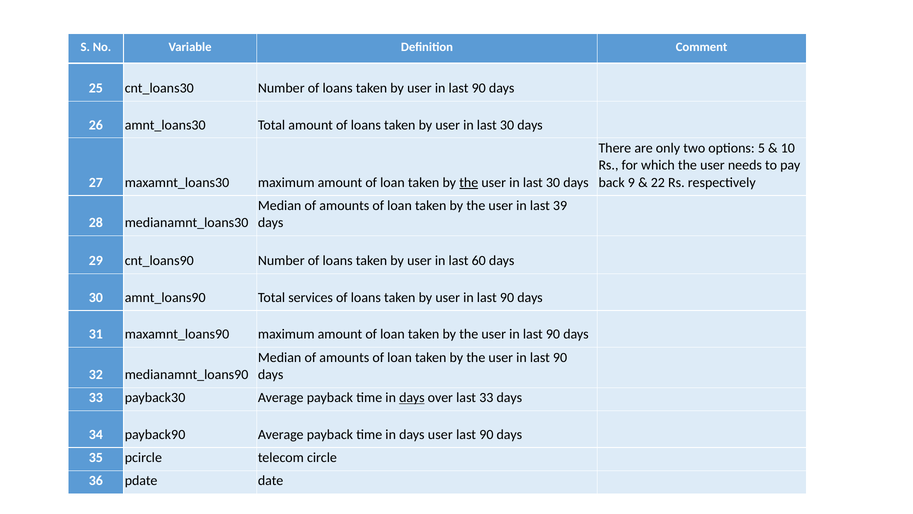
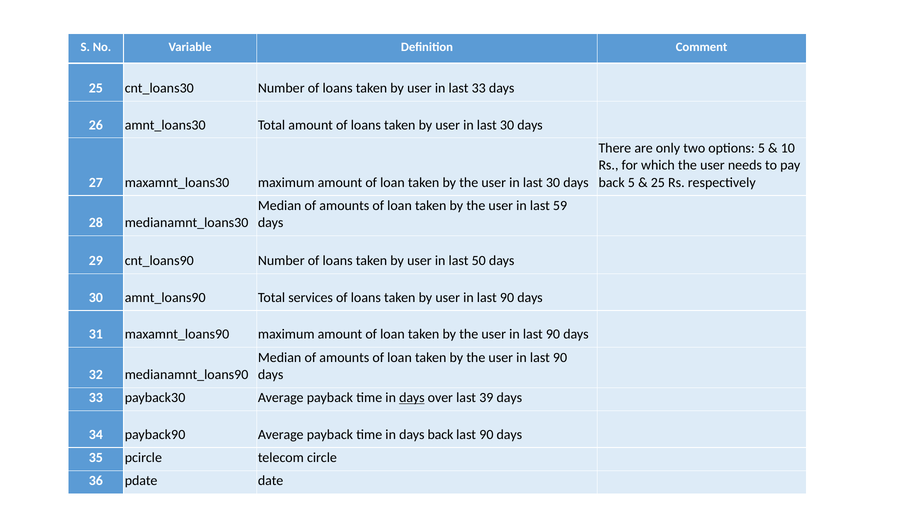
90 at (479, 88): 90 -> 33
the at (469, 182) underline: present -> none
back 9: 9 -> 5
22 at (658, 182): 22 -> 25
39: 39 -> 59
60: 60 -> 50
last 33: 33 -> 39
days user: user -> back
